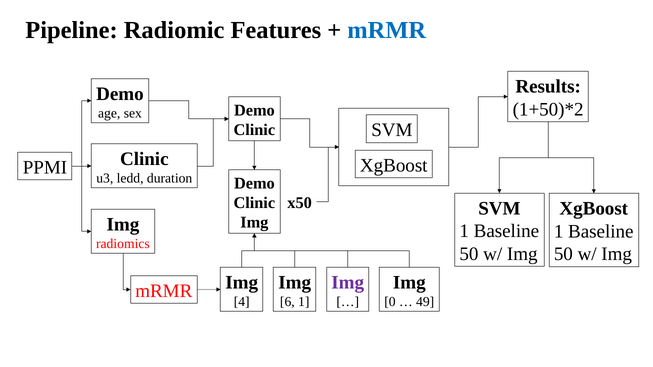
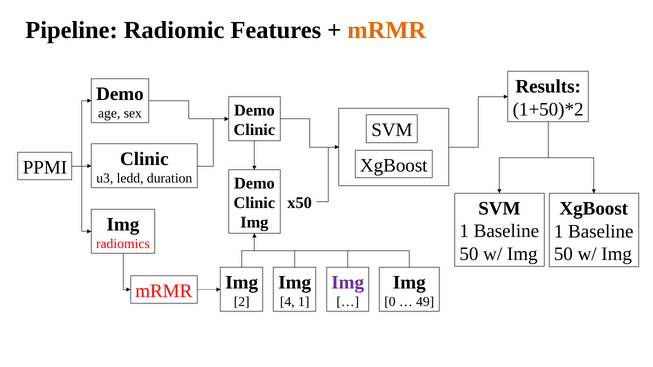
mRMR at (387, 30) colour: blue -> orange
4: 4 -> 2
6: 6 -> 4
